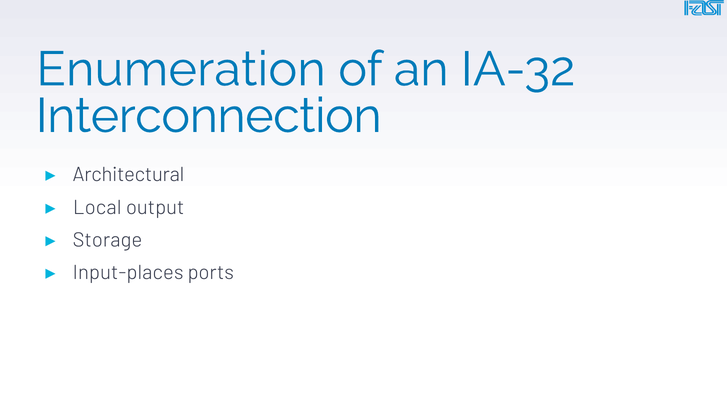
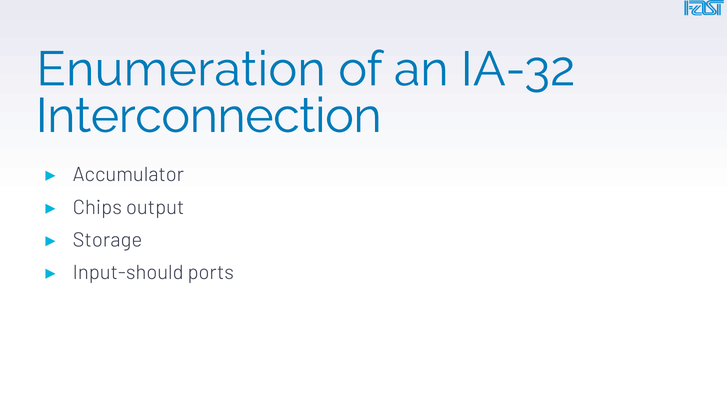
Architectural: Architectural -> Accumulator
Local: Local -> Chips
Input-places: Input-places -> Input-should
